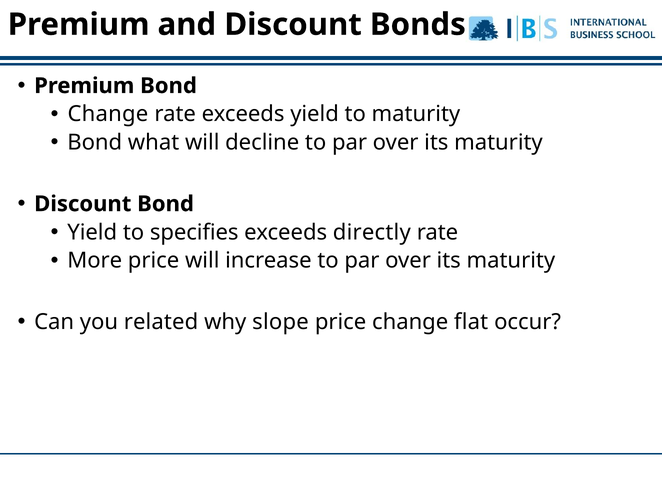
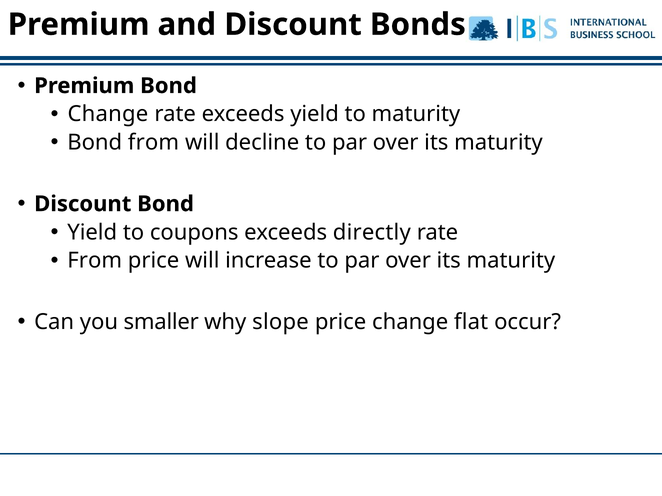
Bond what: what -> from
specifies: specifies -> coupons
More at (95, 261): More -> From
related: related -> smaller
